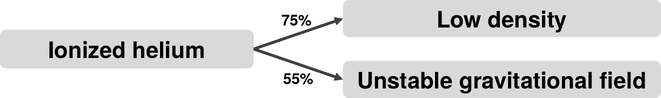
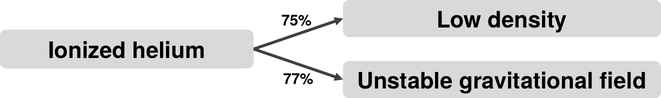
55%: 55% -> 77%
